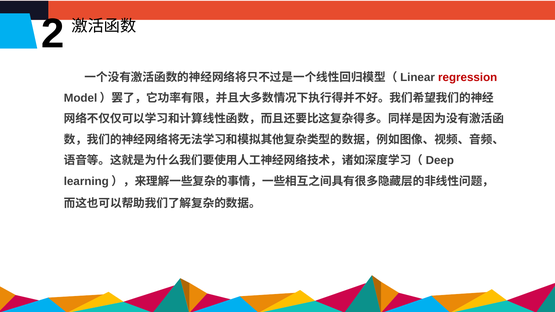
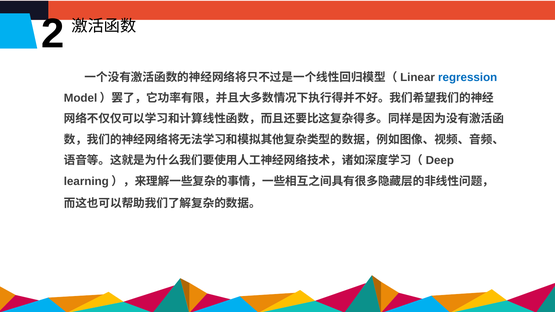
regression colour: red -> blue
